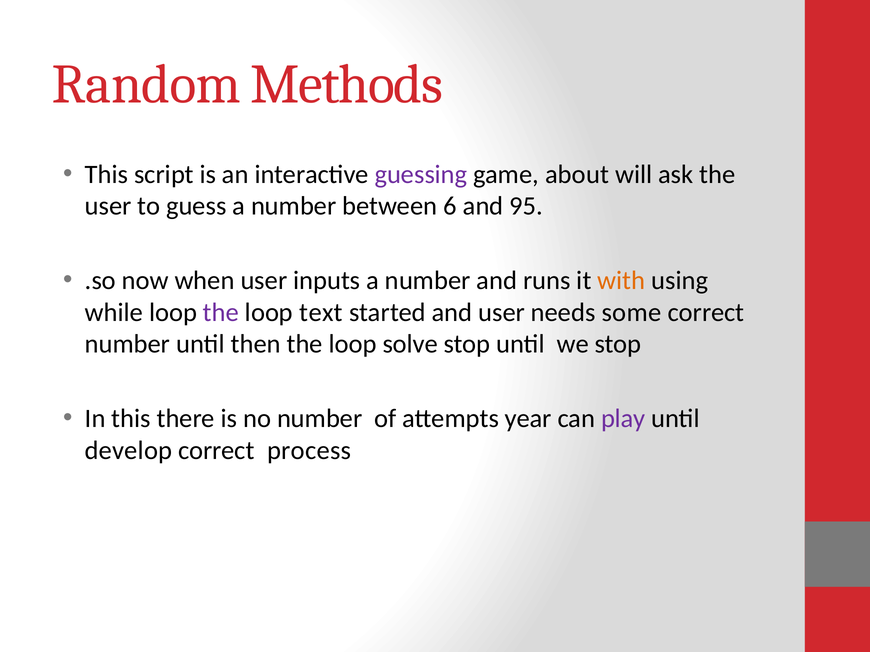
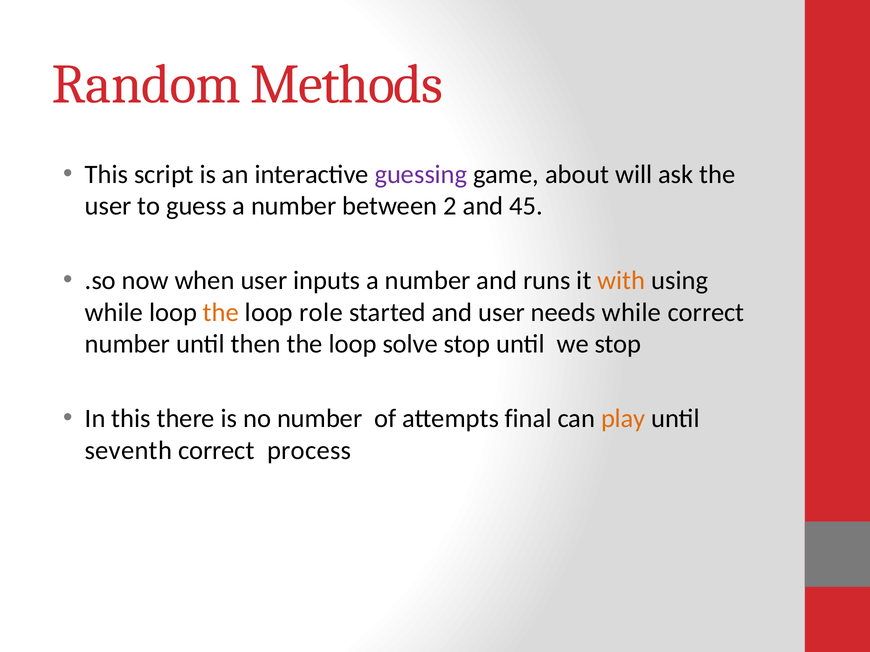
6: 6 -> 2
95: 95 -> 45
the at (221, 313) colour: purple -> orange
text: text -> role
needs some: some -> while
year: year -> final
play colour: purple -> orange
develop: develop -> seventh
